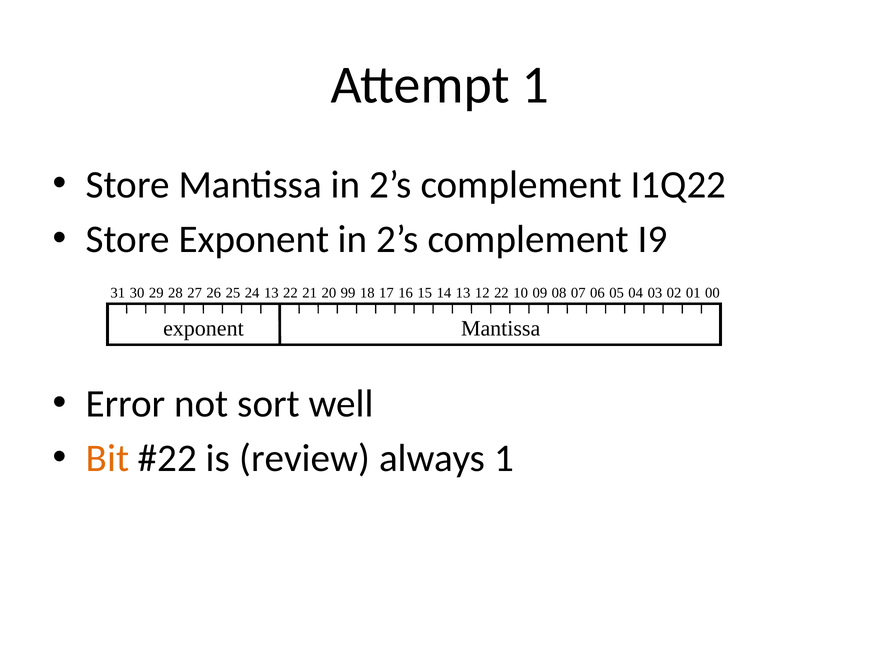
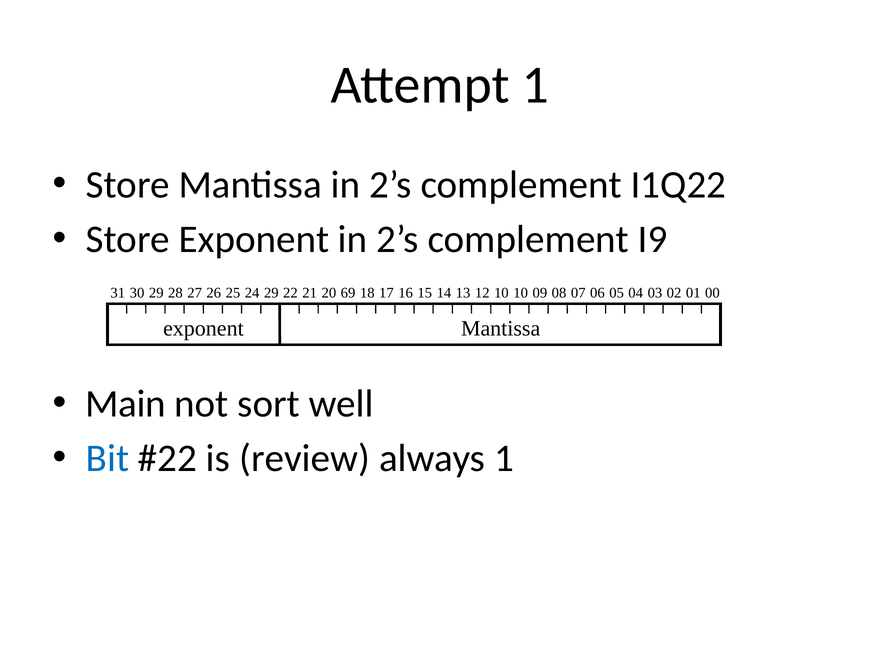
24 13: 13 -> 29
99: 99 -> 69
12 22: 22 -> 10
Error: Error -> Main
Bit colour: orange -> blue
